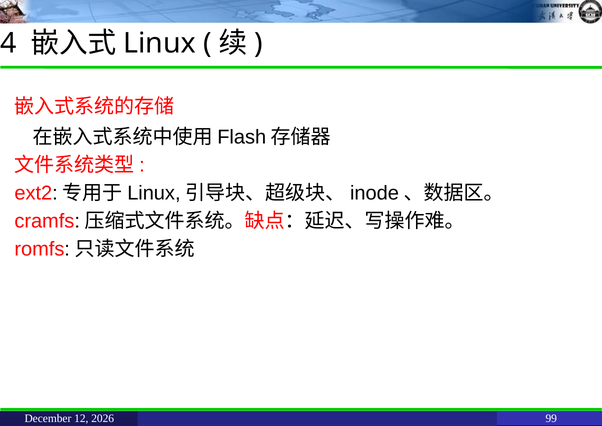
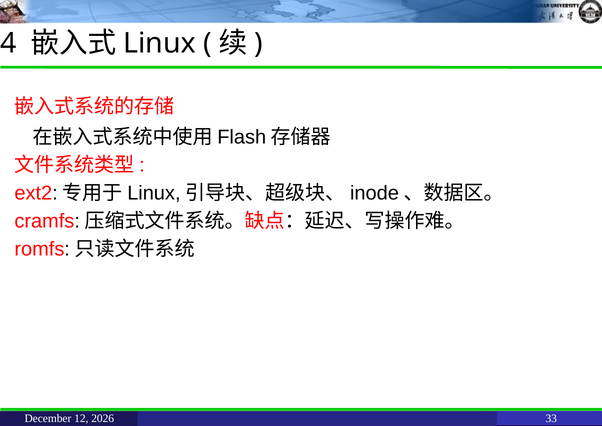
99: 99 -> 33
